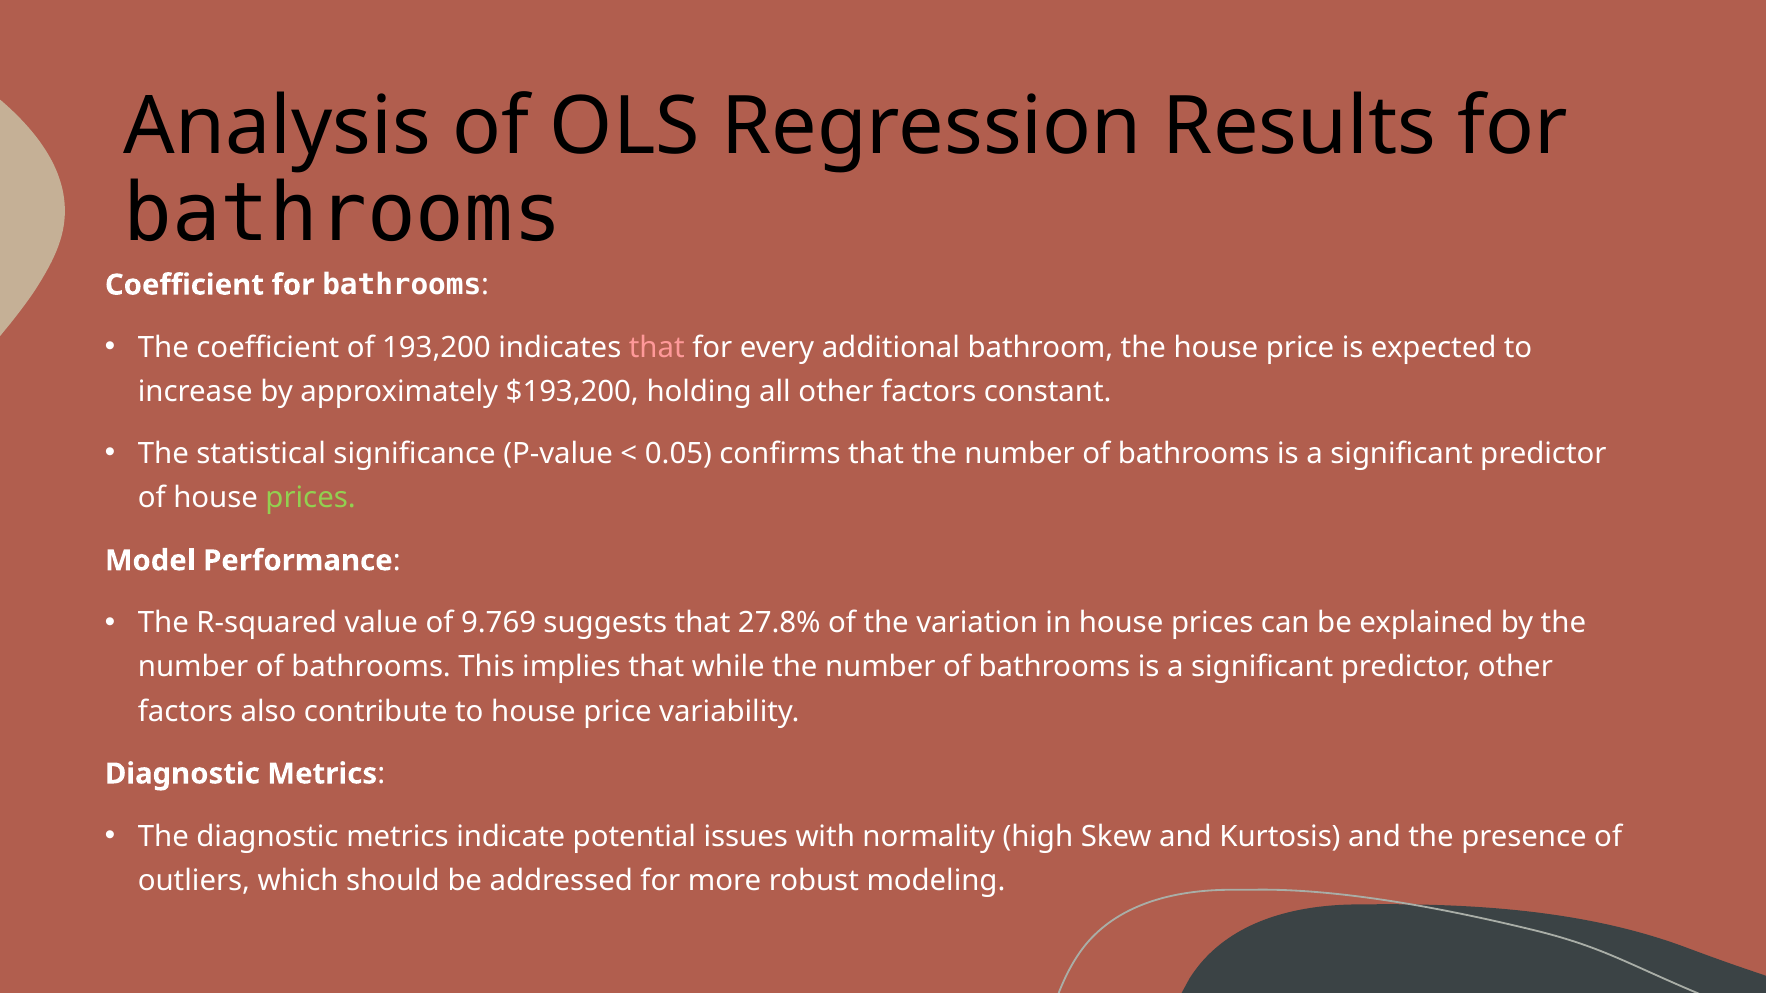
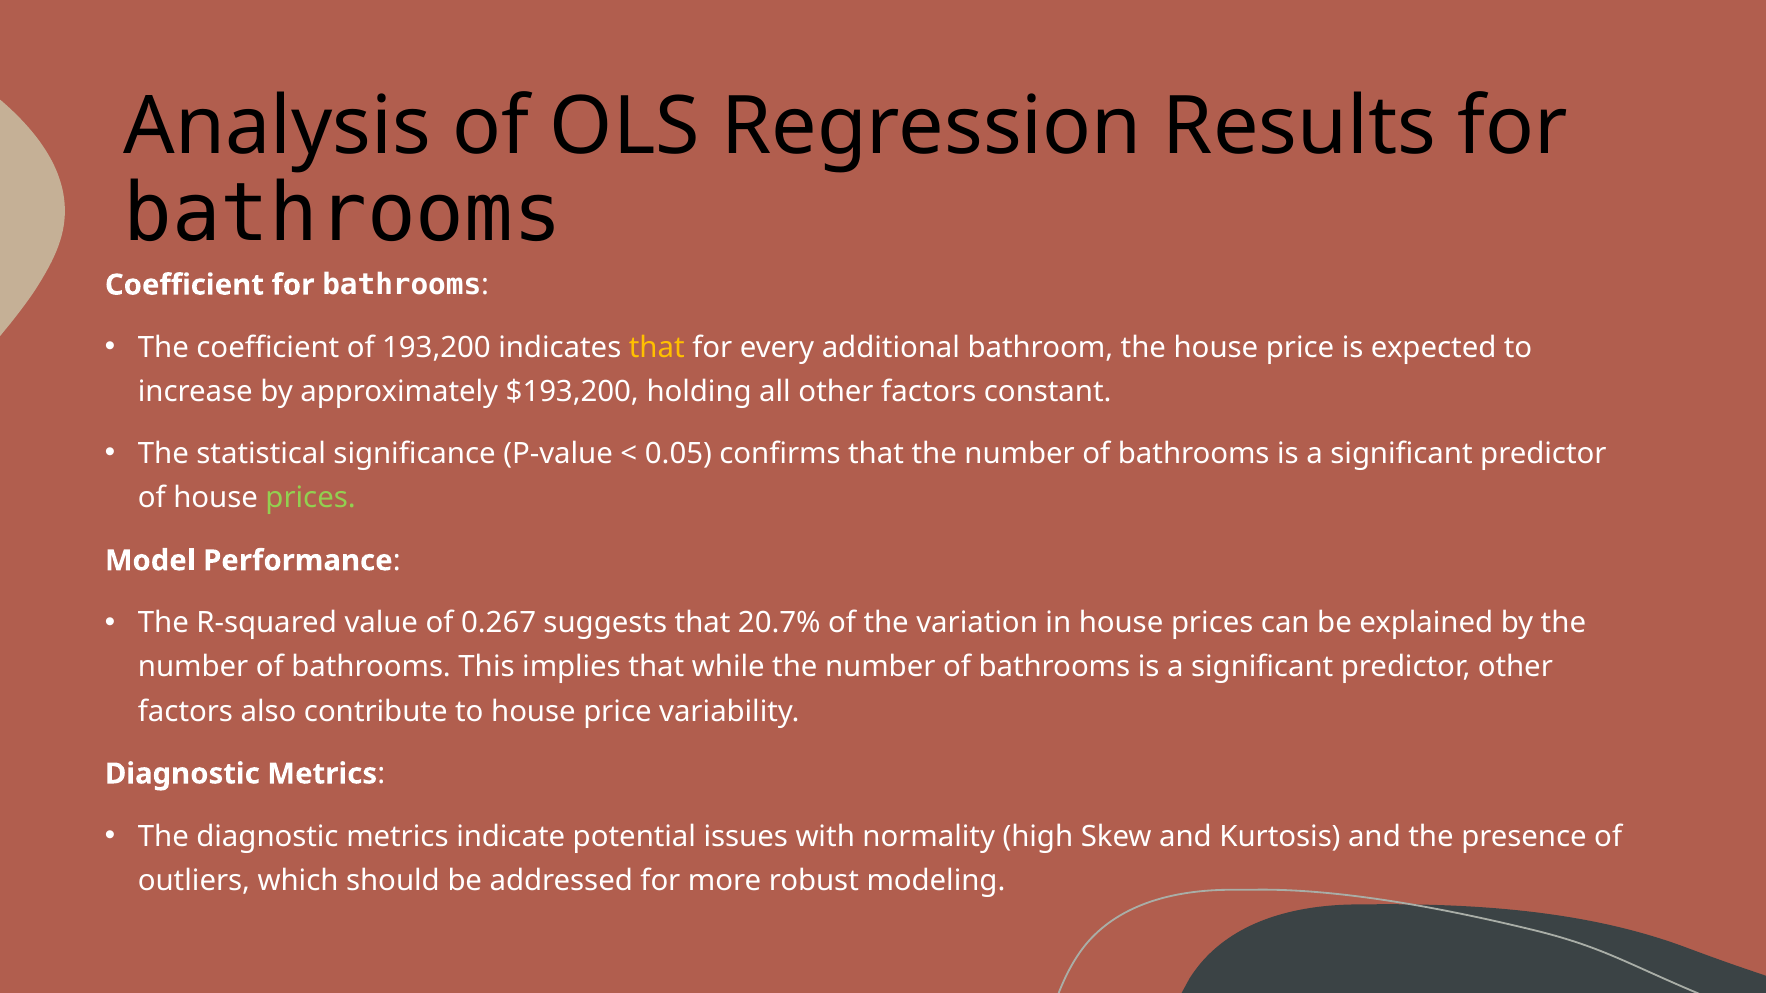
that at (657, 348) colour: pink -> yellow
9.769: 9.769 -> 0.267
27.8%: 27.8% -> 20.7%
